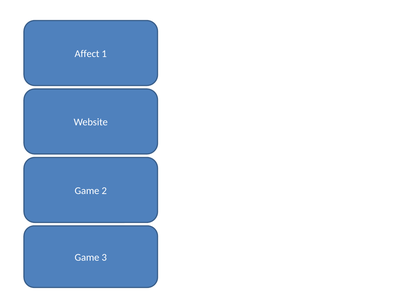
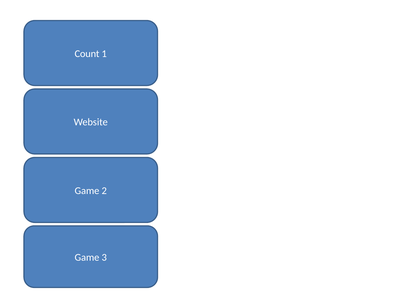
Affect: Affect -> Count
